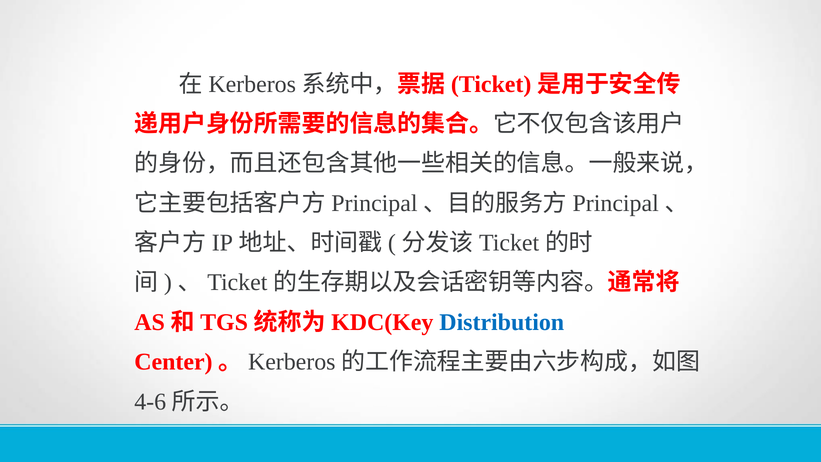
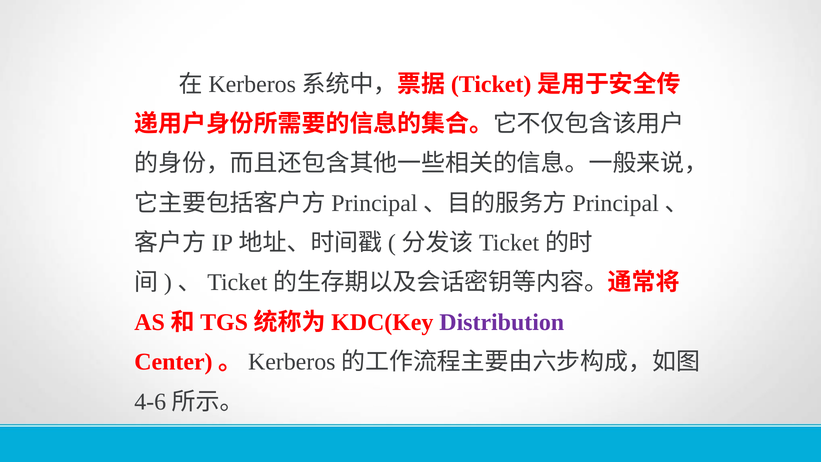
Distribution colour: blue -> purple
